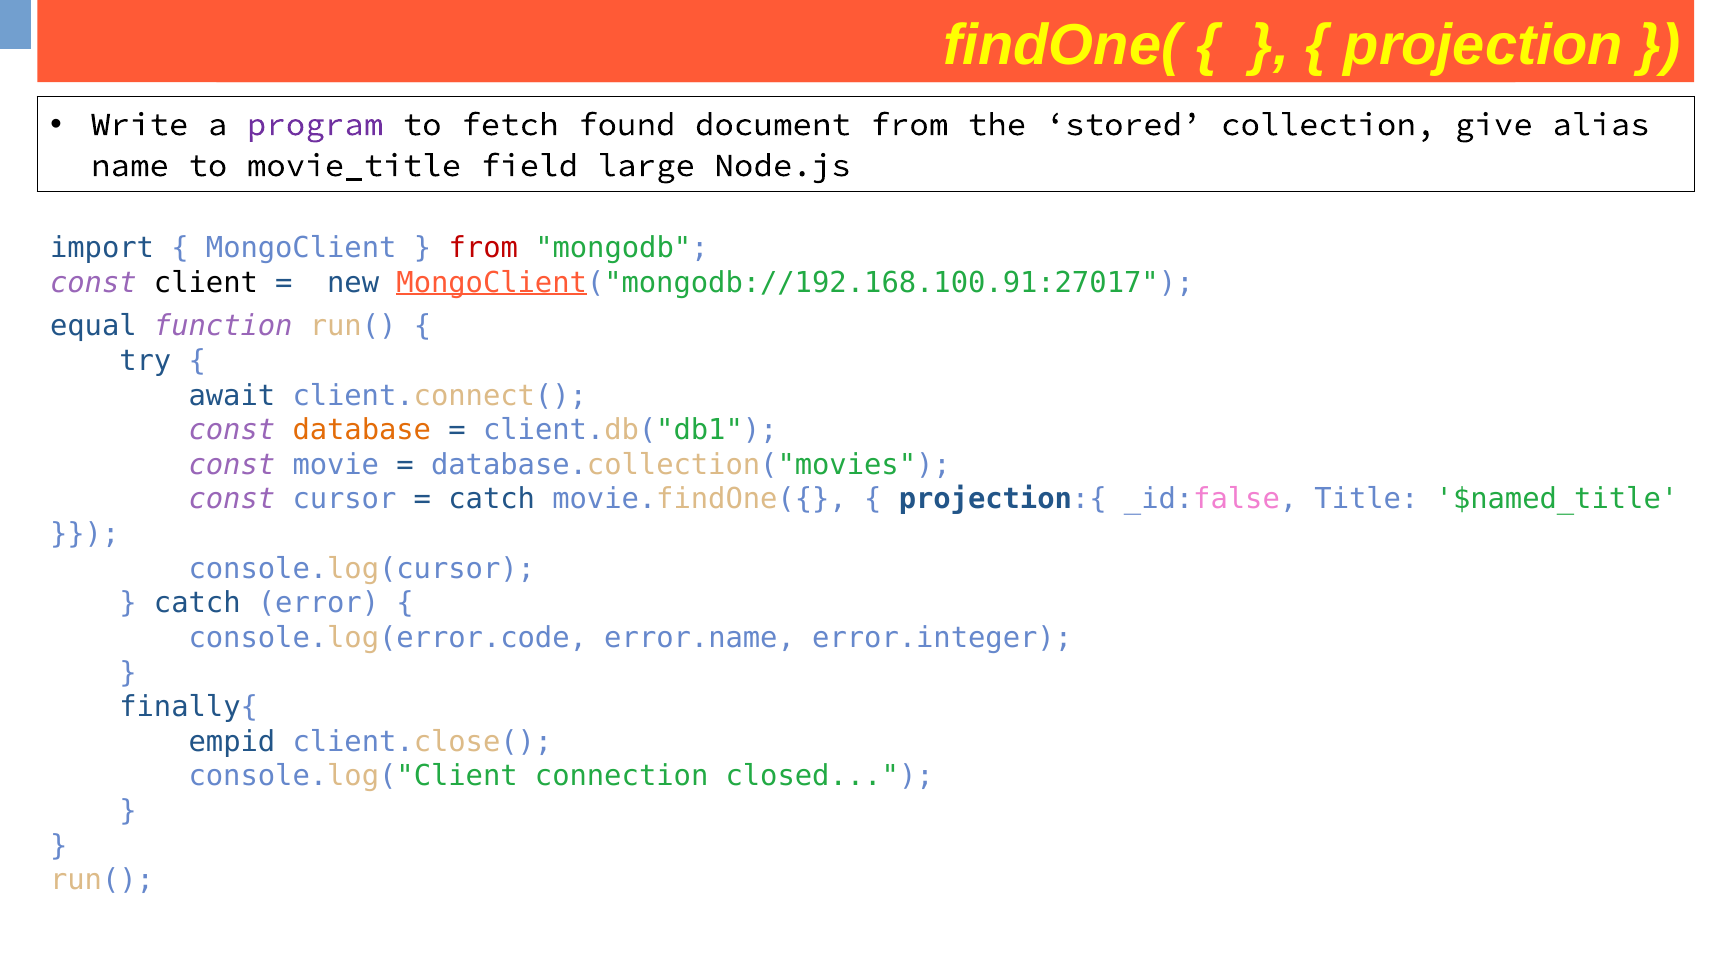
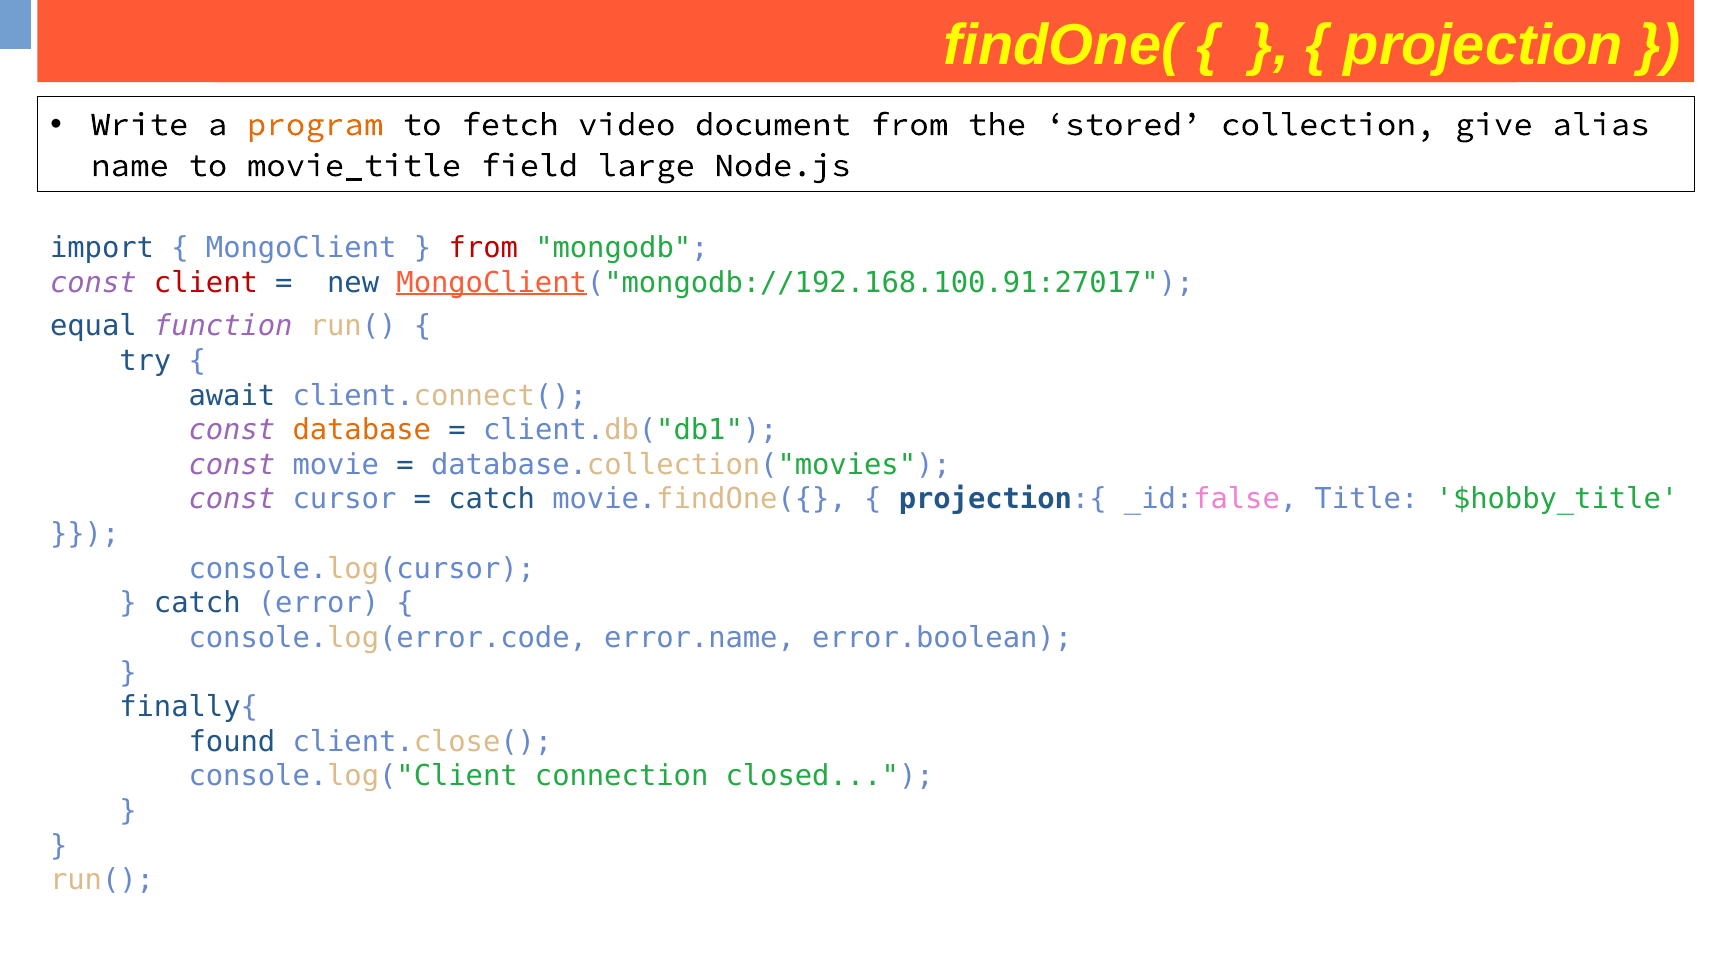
program colour: purple -> orange
found: found -> video
client colour: black -> red
$named_title: $named_title -> $hobby_title
error.integer: error.integer -> error.boolean
empid: empid -> found
